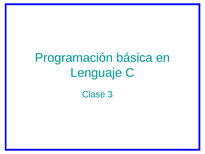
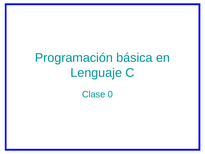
3: 3 -> 0
